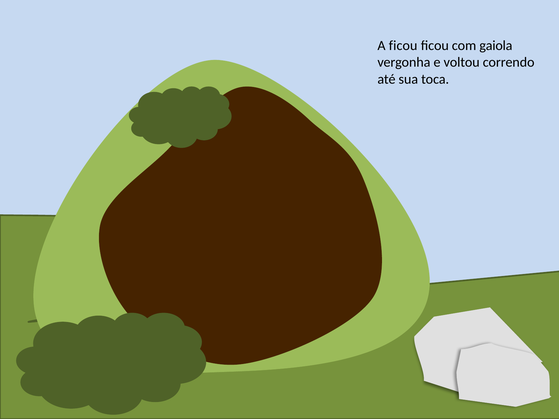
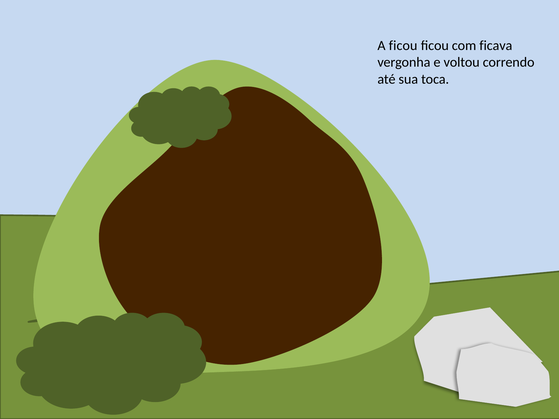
gaiola: gaiola -> ficava
